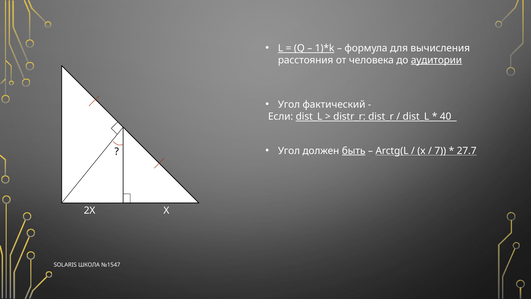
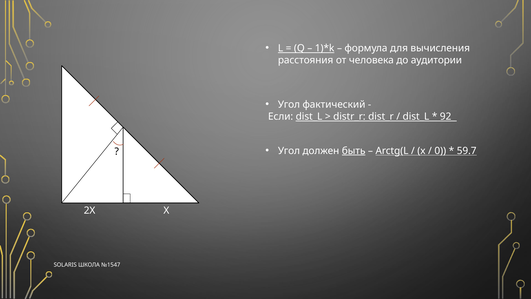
аудитории underline: present -> none
40: 40 -> 92
7: 7 -> 0
27.7: 27.7 -> 59.7
